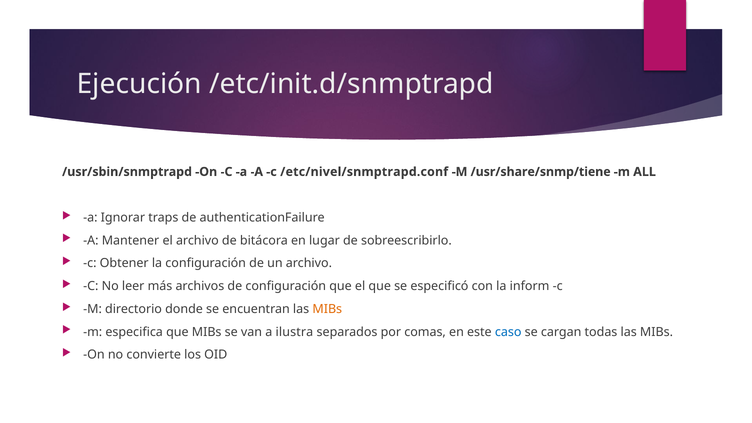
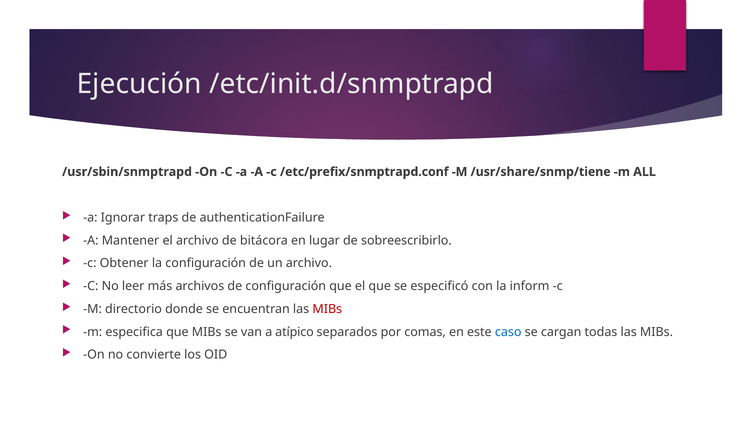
/etc/nivel/snmptrapd.conf: /etc/nivel/snmptrapd.conf -> /etc/prefix/snmptrapd.conf
MIBs at (327, 309) colour: orange -> red
ilustra: ilustra -> atípico
